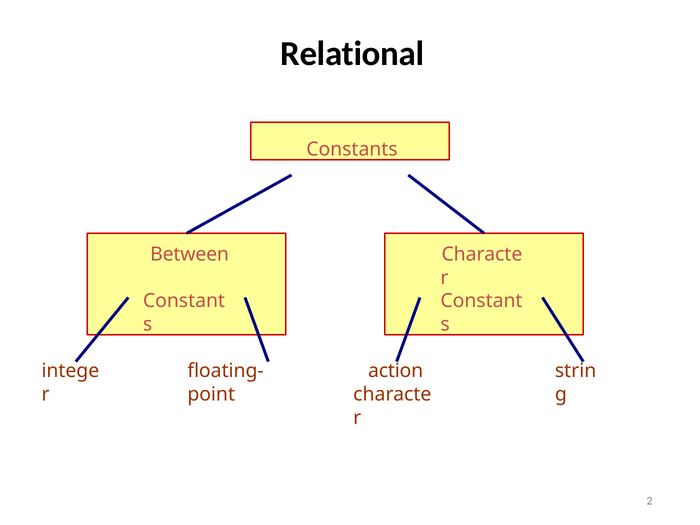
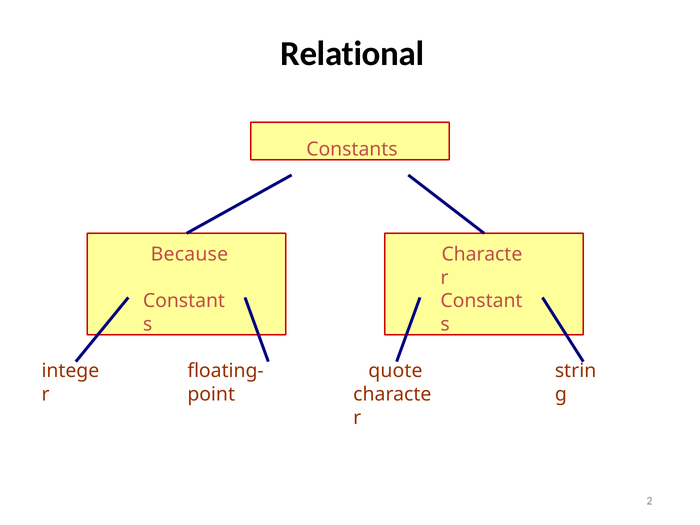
Between: Between -> Because
action: action -> quote
